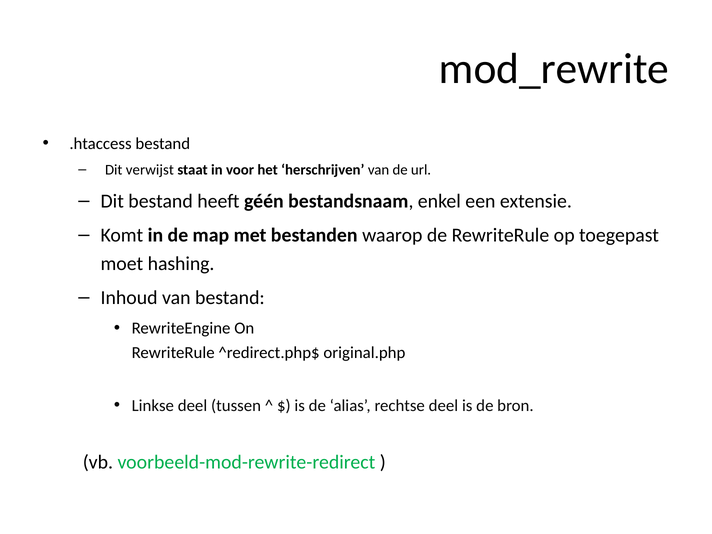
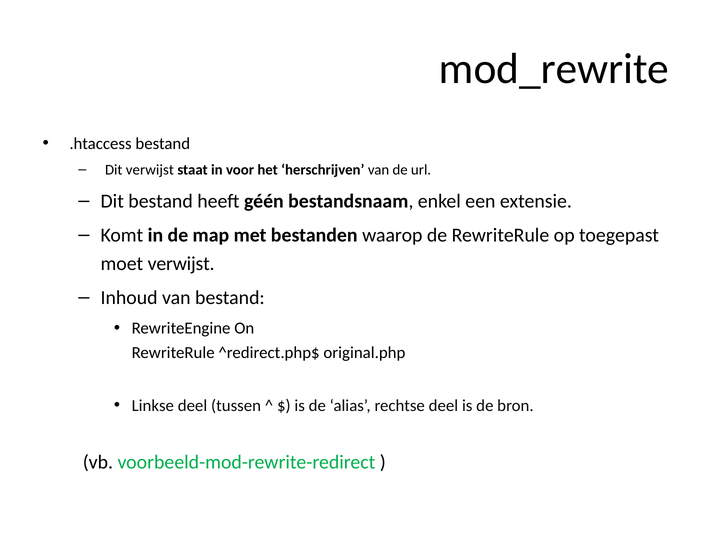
moet hashing: hashing -> verwijst
